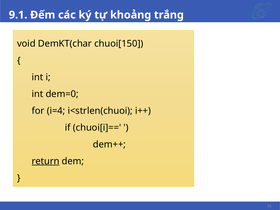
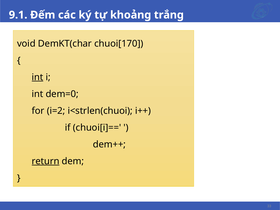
chuoi[150: chuoi[150 -> chuoi[170
int at (37, 77) underline: none -> present
i=4: i=4 -> i=2
